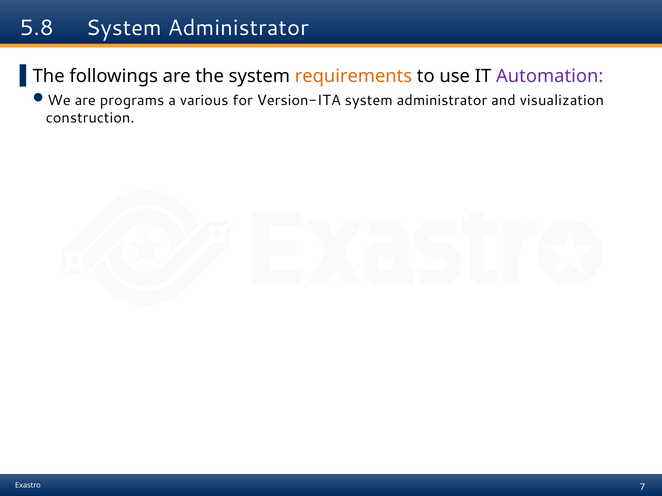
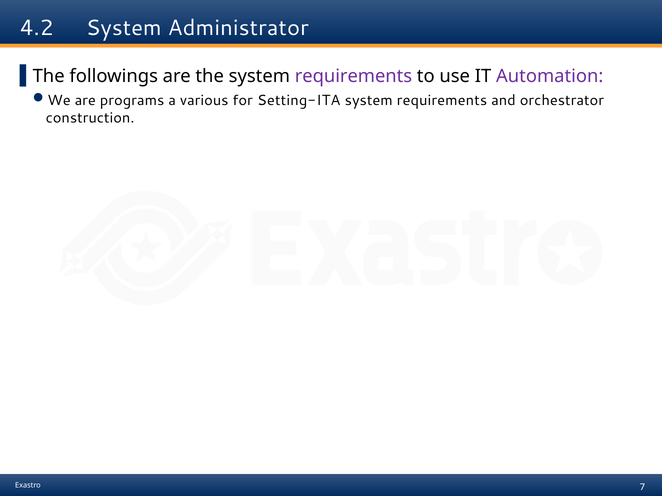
5.8: 5.8 -> 4.2
requirements at (353, 76) colour: orange -> purple
Version-ITA: Version-ITA -> Setting-ITA
administrator at (442, 100): administrator -> requirements
visualization: visualization -> orchestrator
